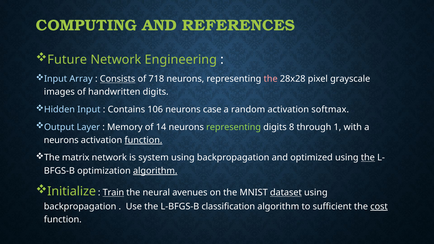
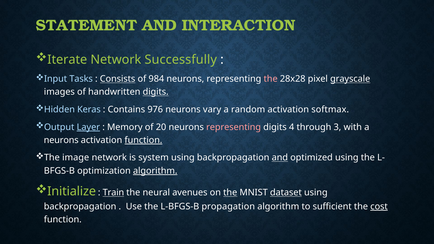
COMPUTING: COMPUTING -> STATEMENT
REFERENCES: REFERENCES -> INTERACTION
Future: Future -> Iterate
Engineering: Engineering -> Successfully
Array: Array -> Tasks
718: 718 -> 984
grayscale underline: none -> present
digits at (156, 92) underline: none -> present
Hidden Input: Input -> Keras
106: 106 -> 976
case: case -> vary
Layer underline: none -> present
14: 14 -> 20
representing at (234, 127) colour: light green -> pink
8: 8 -> 4
1: 1 -> 3
matrix: matrix -> image
and at (280, 158) underline: none -> present
the at (368, 158) underline: present -> none
the at (230, 193) underline: none -> present
classification: classification -> propagation
